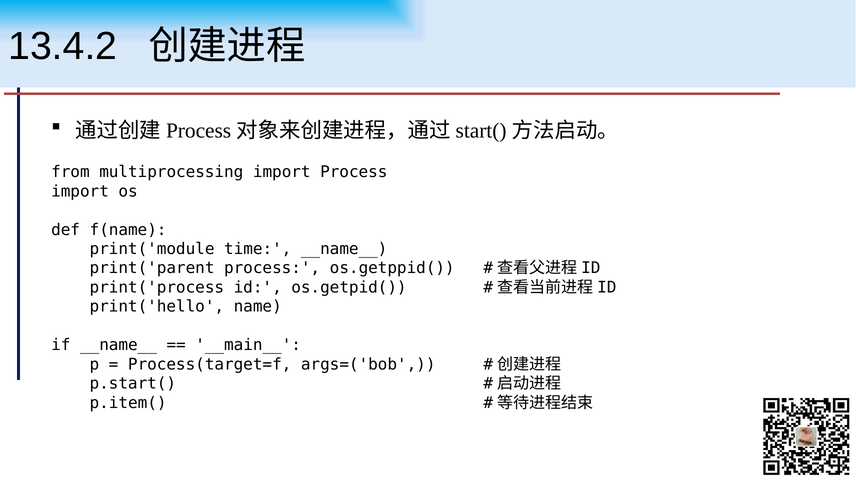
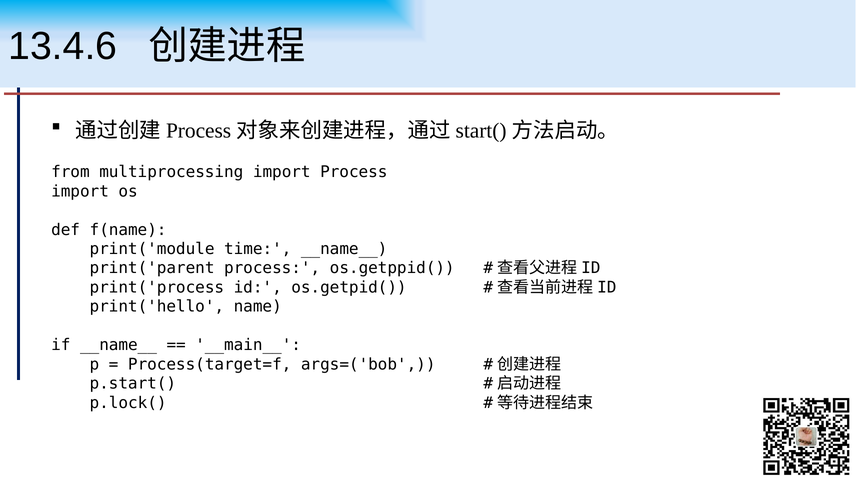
13.4.2: 13.4.2 -> 13.4.6
p.item(: p.item( -> p.lock(
